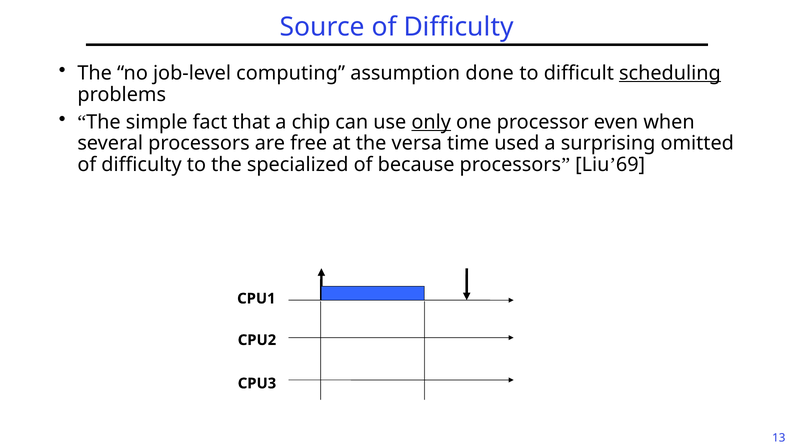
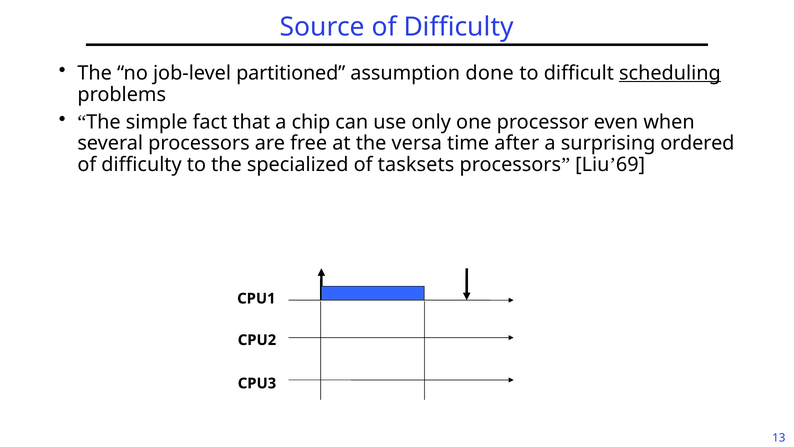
computing: computing -> partitioned
only underline: present -> none
used: used -> after
omitted: omitted -> ordered
because: because -> tasksets
